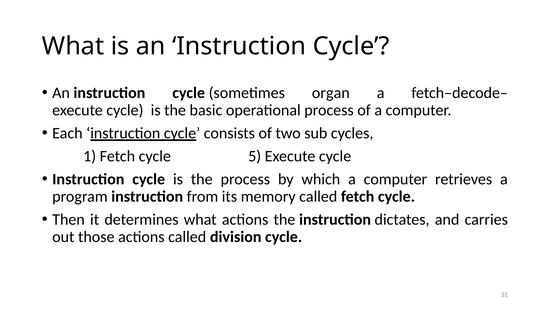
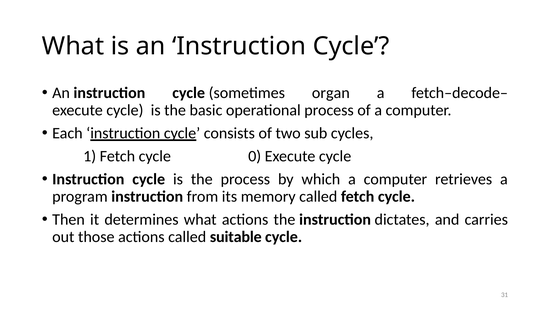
5: 5 -> 0
division: division -> suitable
